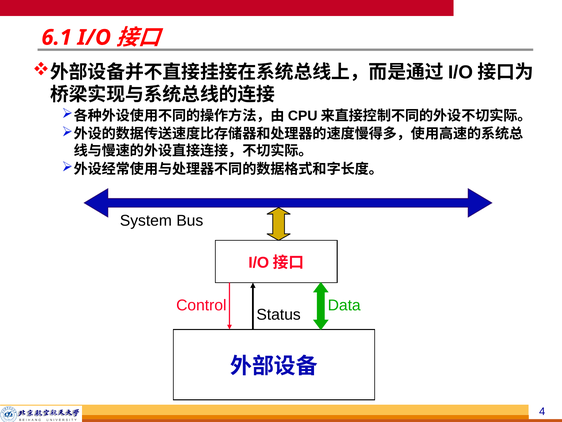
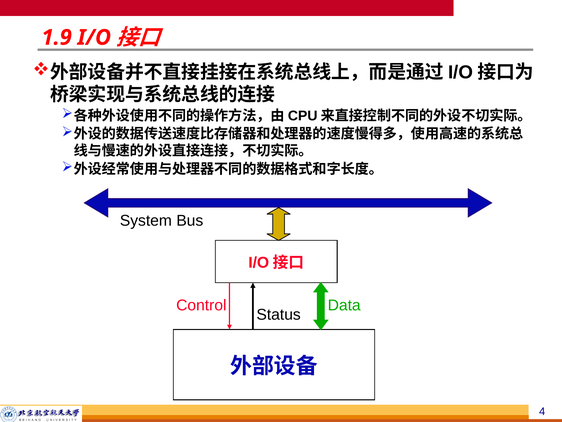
6.1: 6.1 -> 1.9
